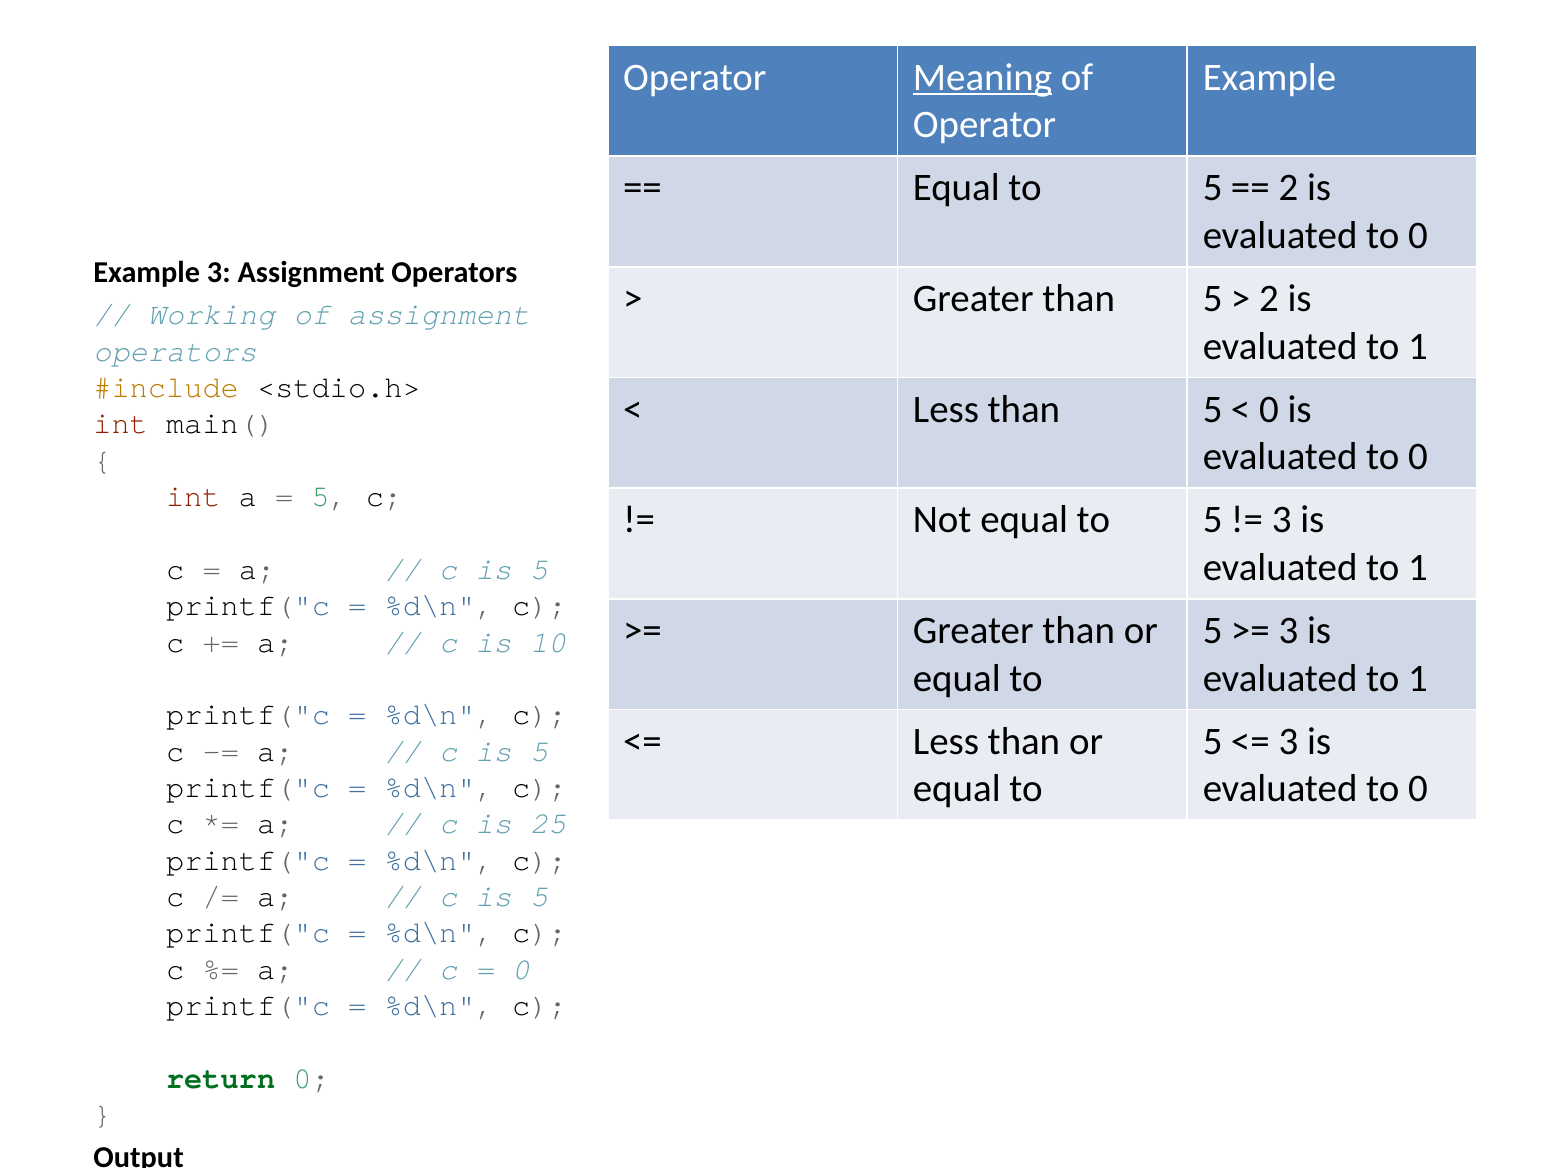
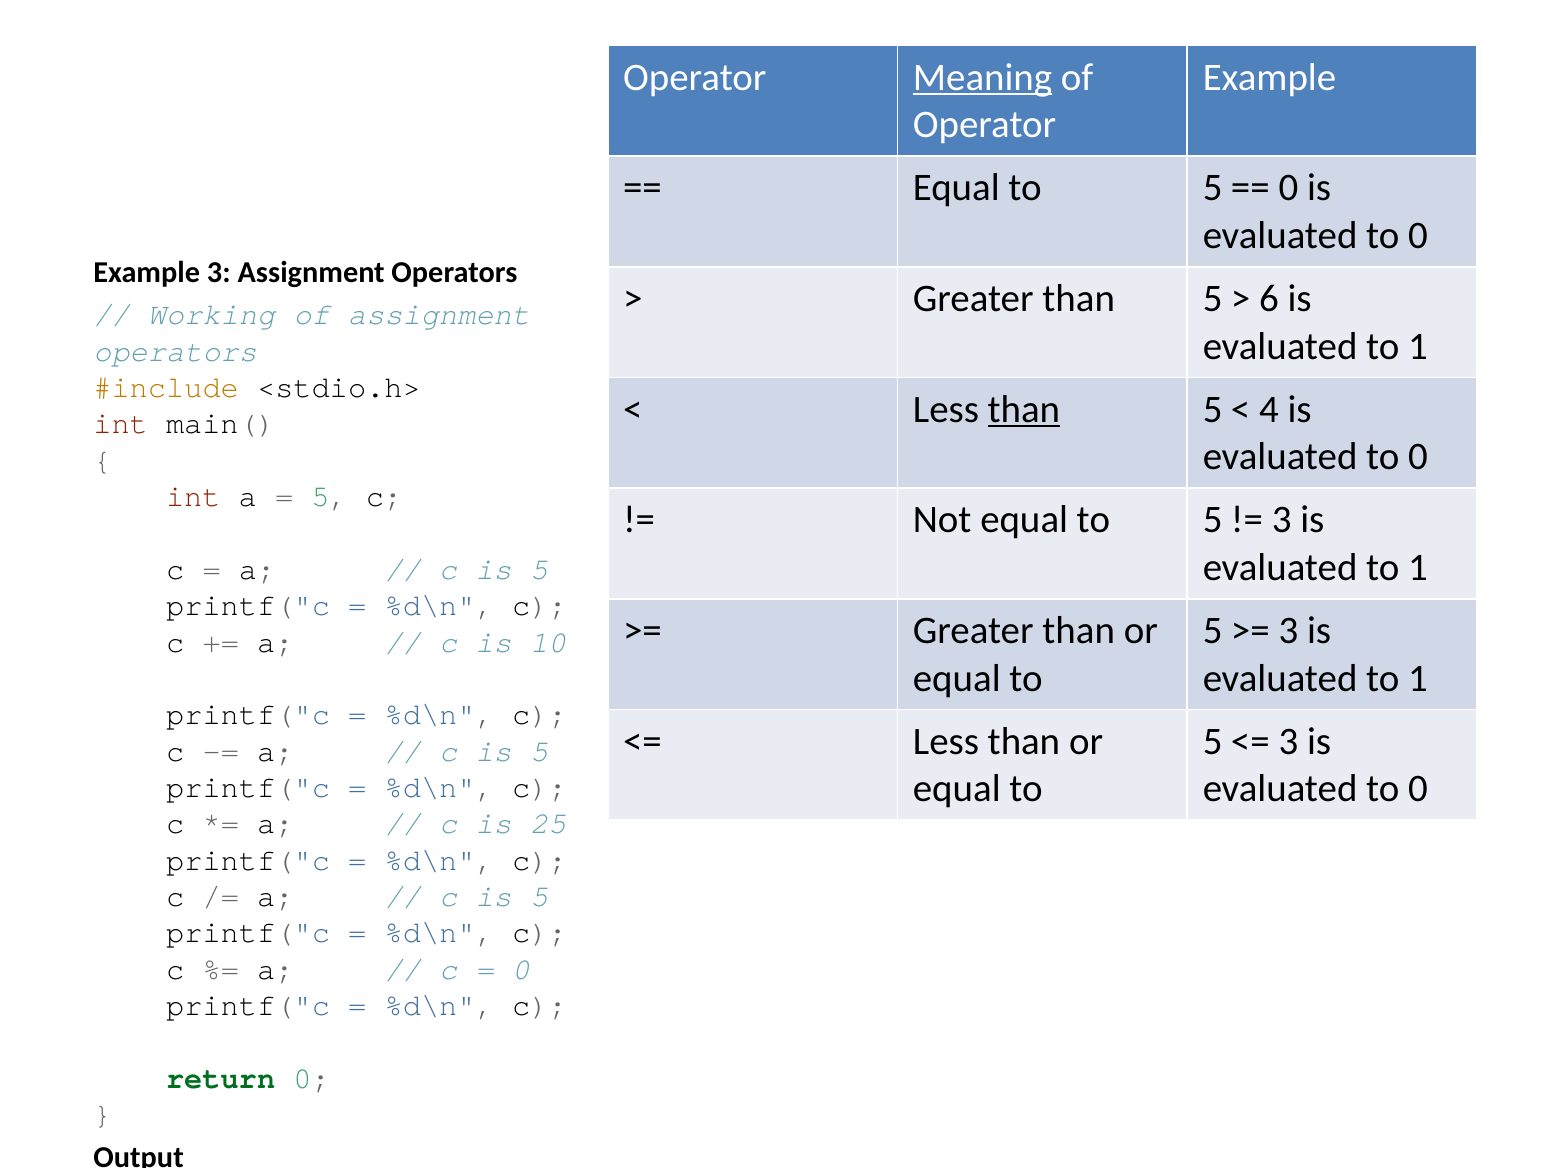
2 at (1288, 188): 2 -> 0
2 at (1269, 299): 2 -> 6
than at (1024, 409) underline: none -> present
0 at (1269, 409): 0 -> 4
